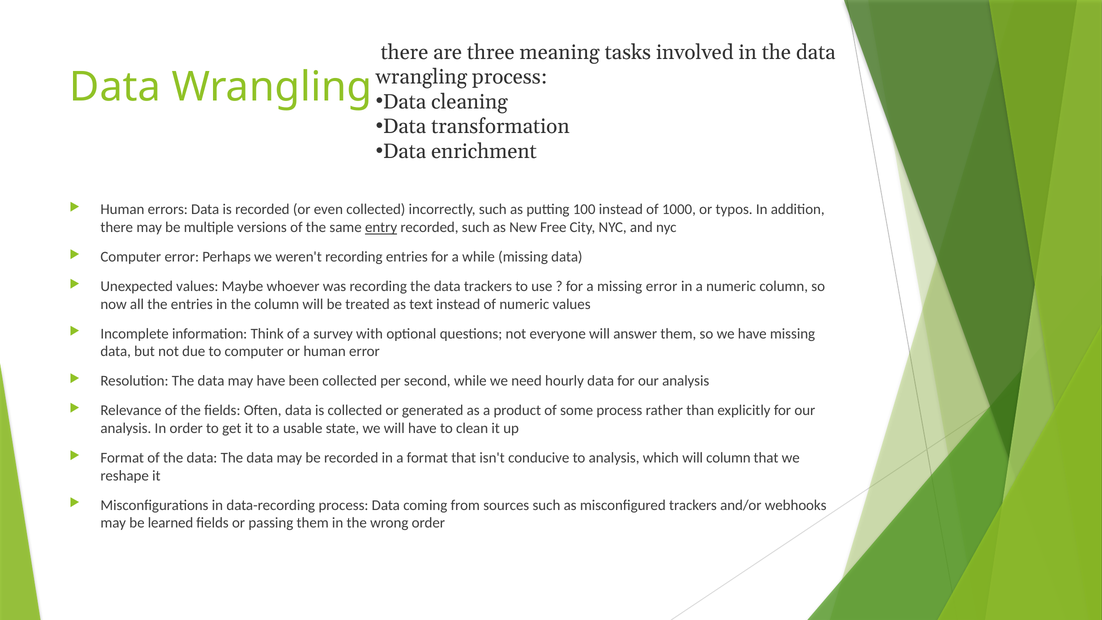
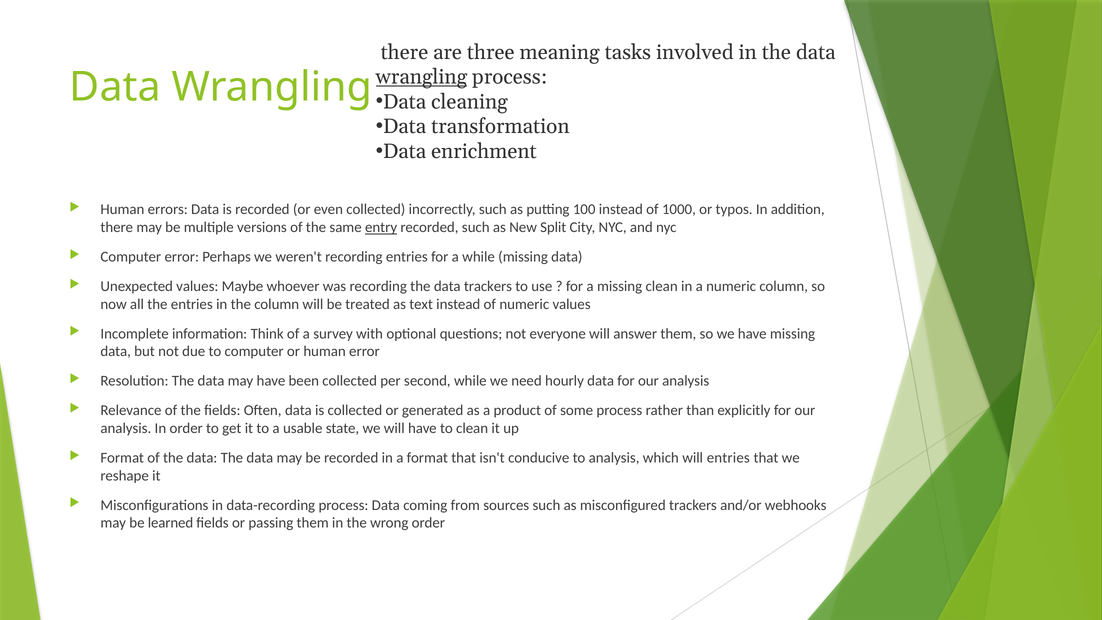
wrangling at (421, 77) underline: none -> present
Free: Free -> Split
missing error: error -> clean
will column: column -> entries
